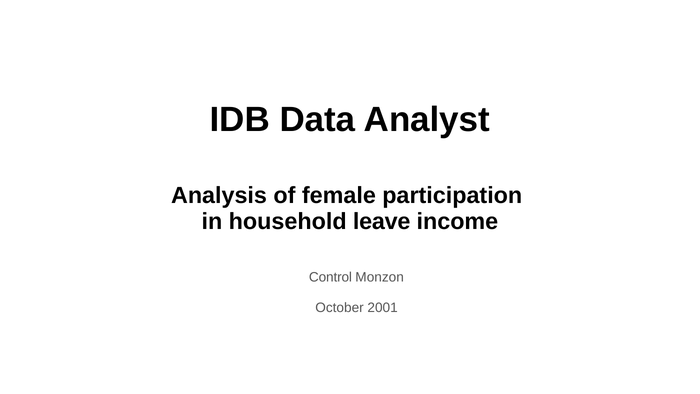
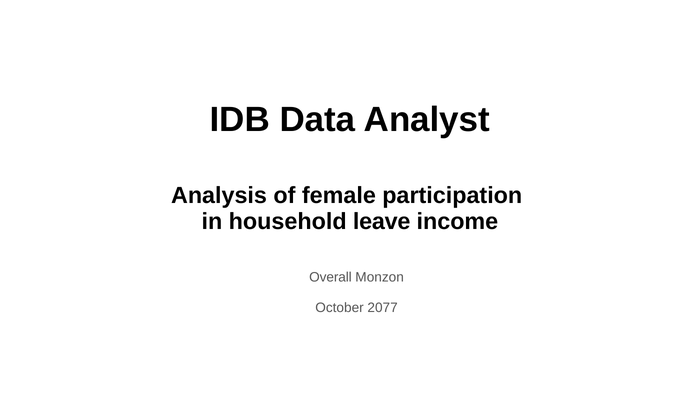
Control: Control -> Overall
2001: 2001 -> 2077
